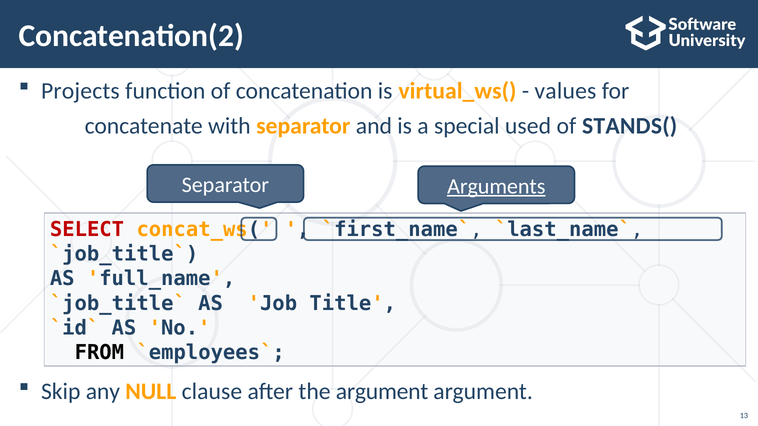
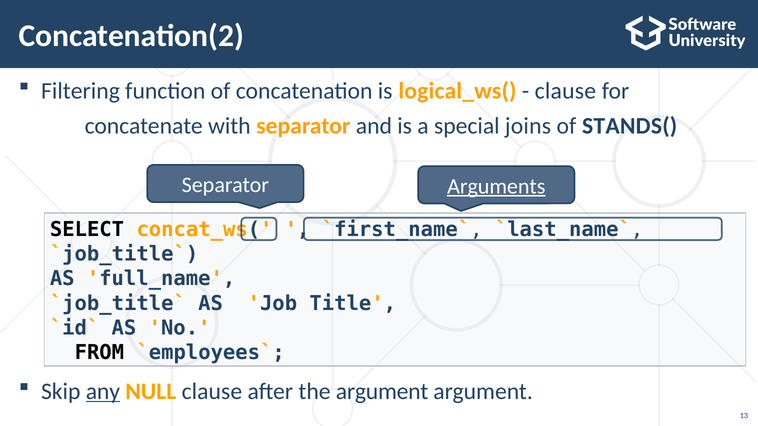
Projects: Projects -> Filtering
virtual_ws(: virtual_ws( -> logical_ws(
values at (565, 91): values -> clause
used: used -> joins
SELECT colour: red -> black
any underline: none -> present
